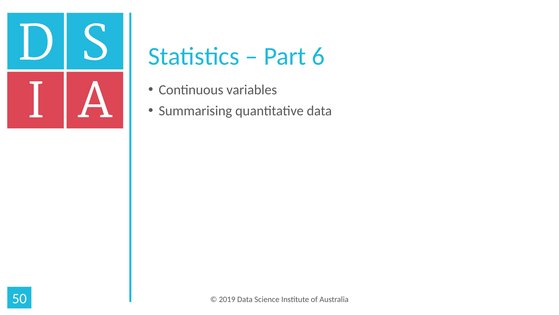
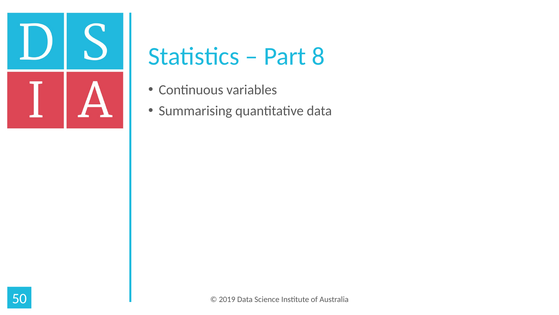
6: 6 -> 8
